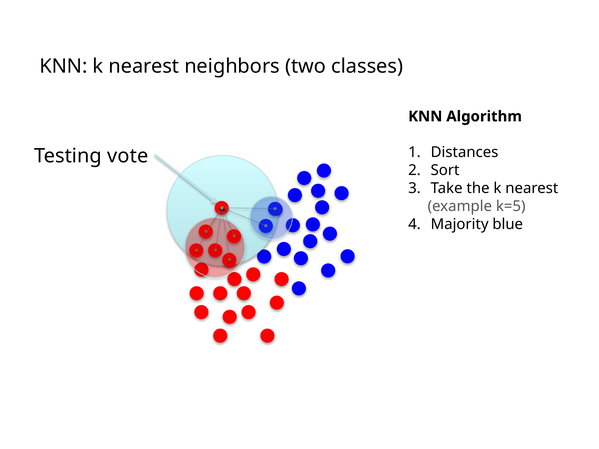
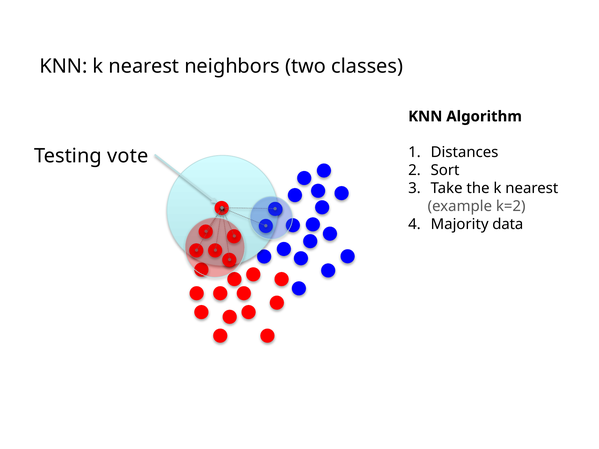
k=5: k=5 -> k=2
blue: blue -> data
